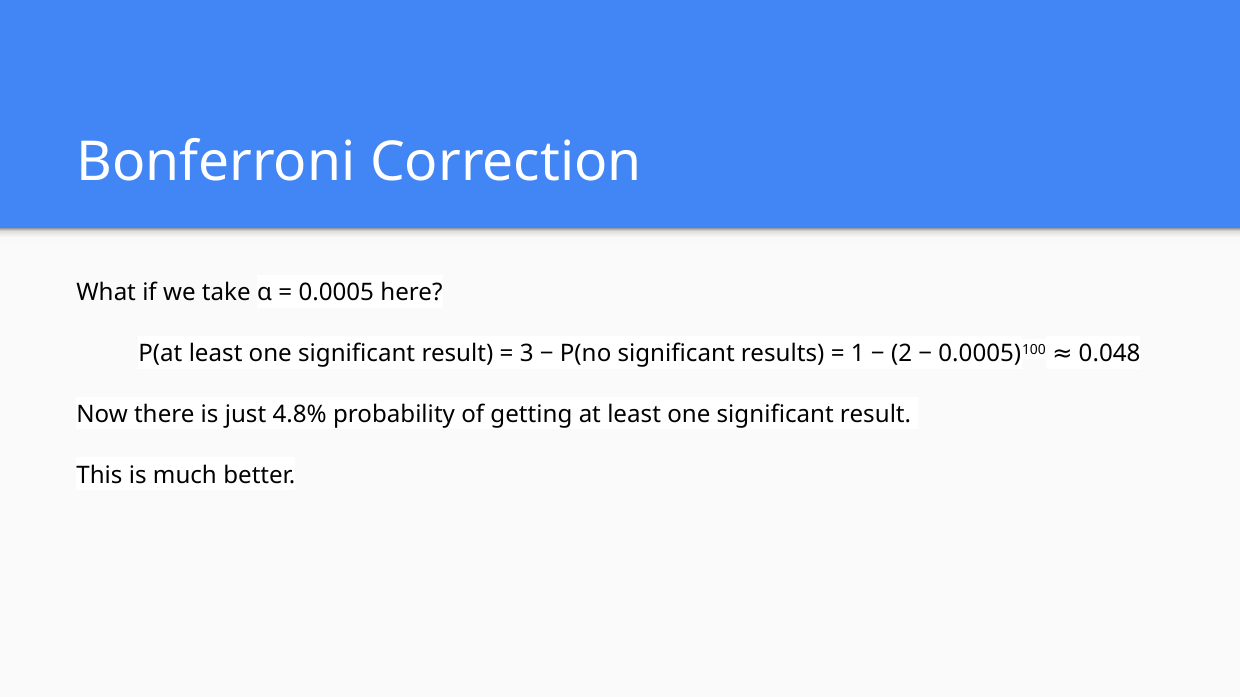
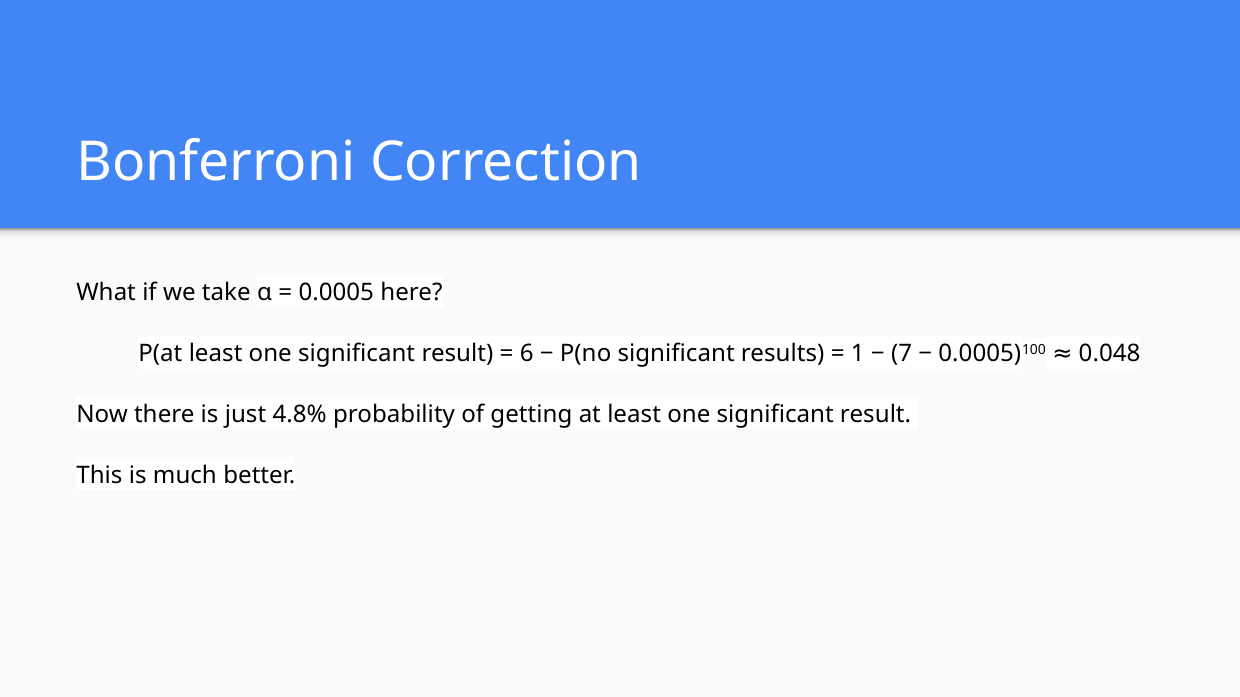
3: 3 -> 6
2: 2 -> 7
